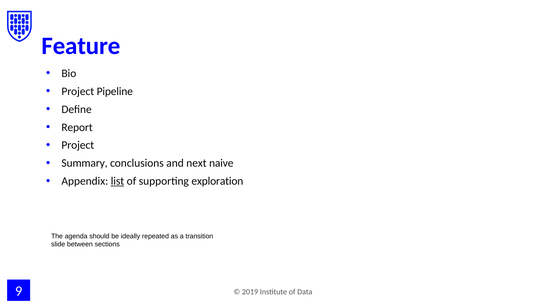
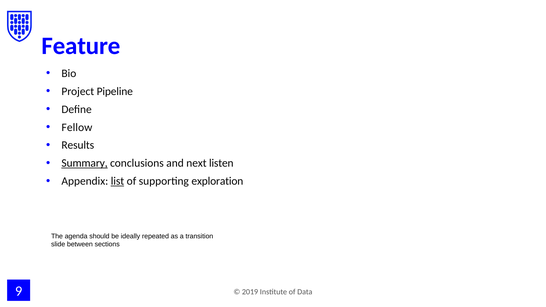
Report: Report -> Fellow
Project at (78, 145): Project -> Results
Summary underline: none -> present
naive: naive -> listen
